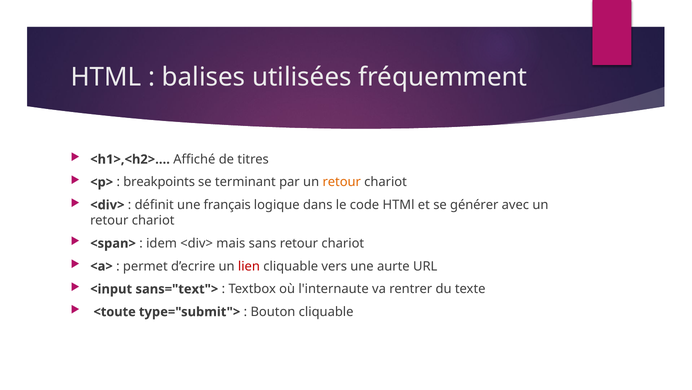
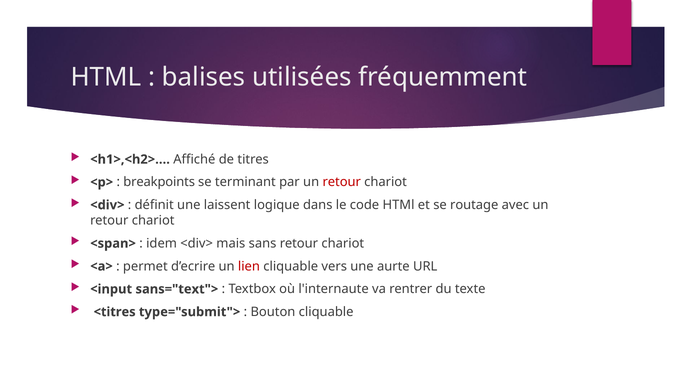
retour at (342, 182) colour: orange -> red
français: français -> laissent
générer: générer -> routage
<toute: <toute -> <titres
